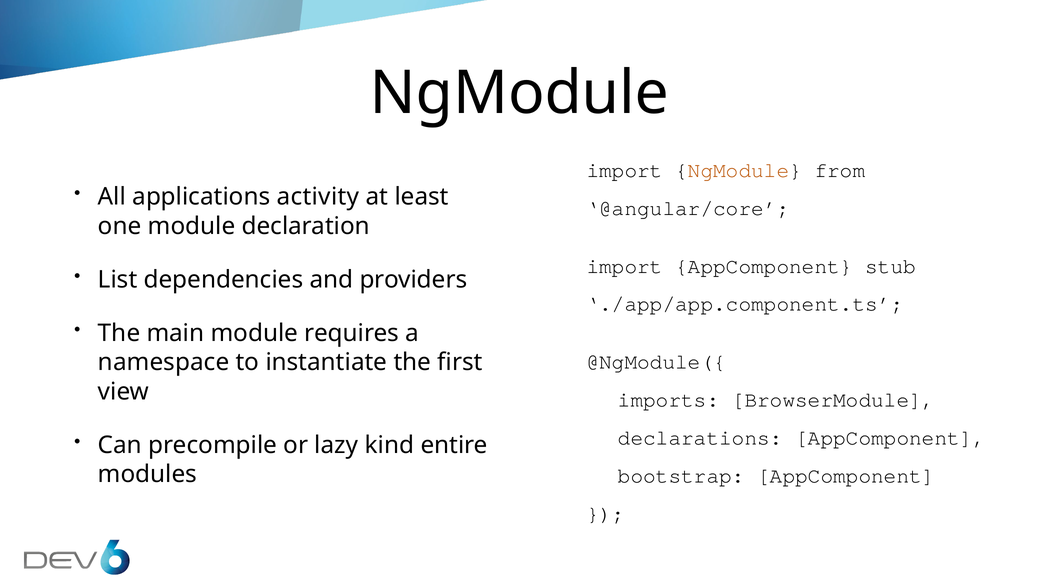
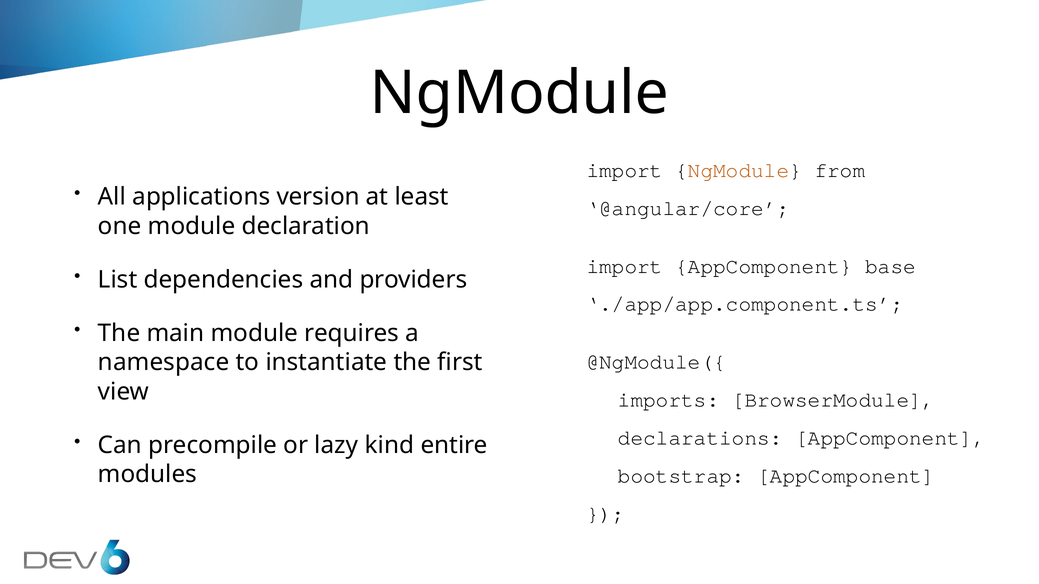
activity: activity -> version
stub: stub -> base
